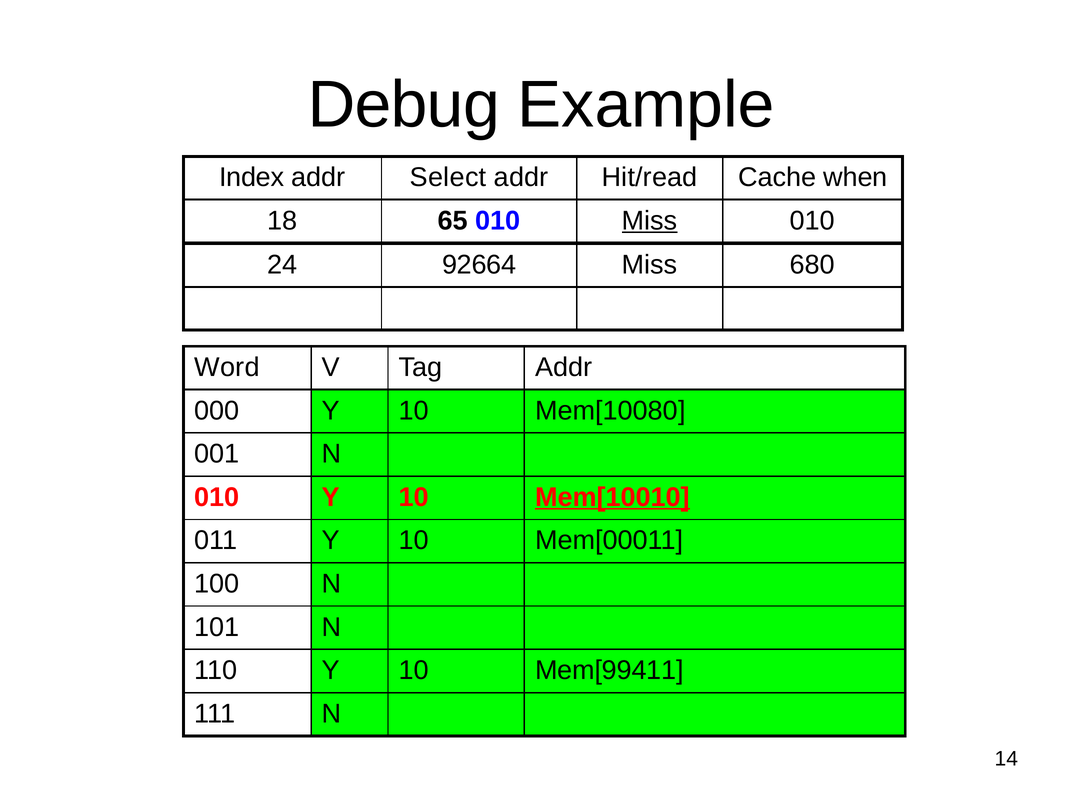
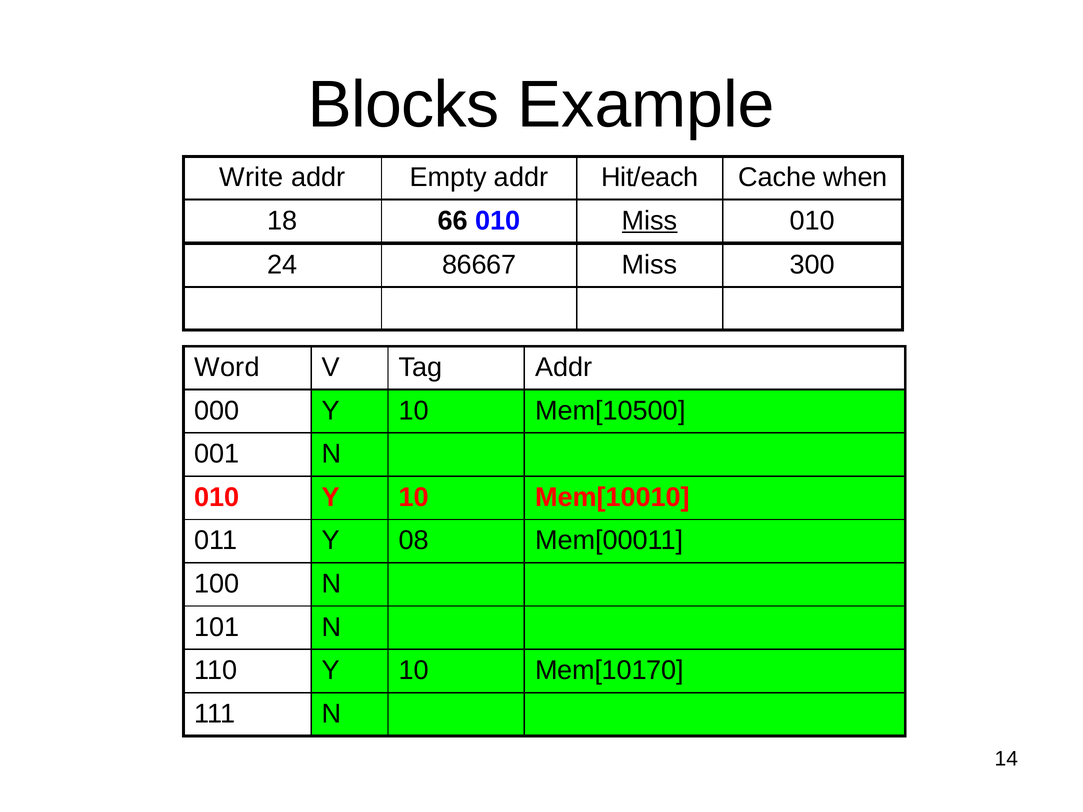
Debug: Debug -> Blocks
Index: Index -> Write
Select: Select -> Empty
Hit/read: Hit/read -> Hit/each
65: 65 -> 66
92664: 92664 -> 86667
680: 680 -> 300
Mem[10080: Mem[10080 -> Mem[10500
Mem[10010 underline: present -> none
011 Y 10: 10 -> 08
Mem[99411: Mem[99411 -> Mem[10170
